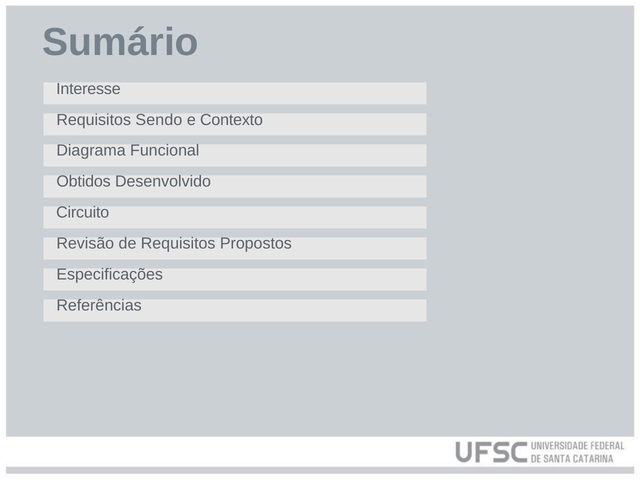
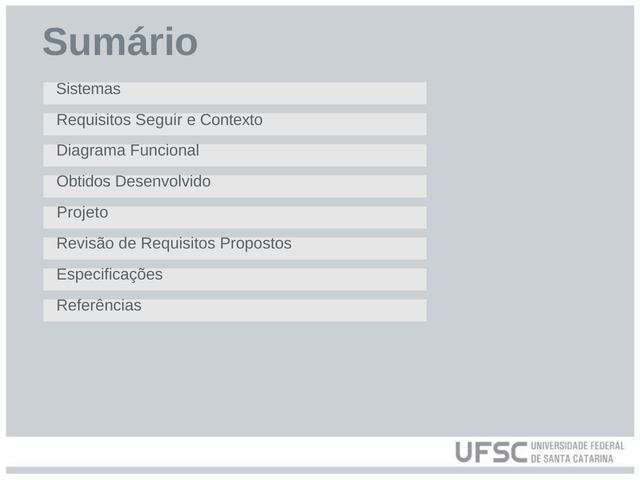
Interesse: Interesse -> Sistemas
Sendo: Sendo -> Seguir
Circuito: Circuito -> Projeto
